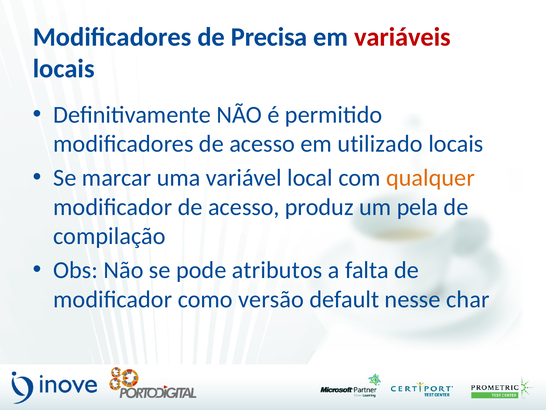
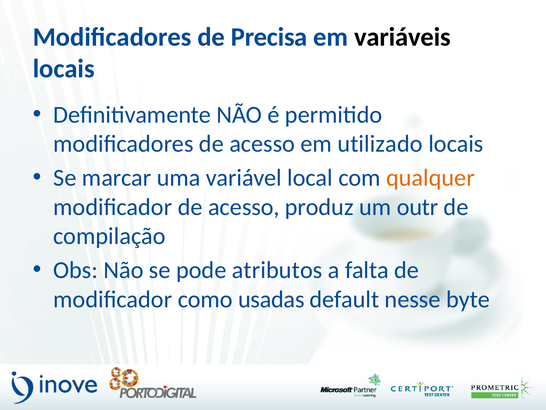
variáveis colour: red -> black
pela: pela -> outr
versão: versão -> usadas
char: char -> byte
